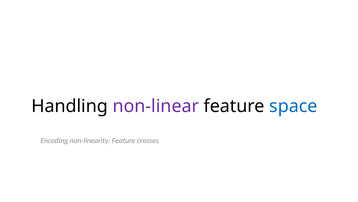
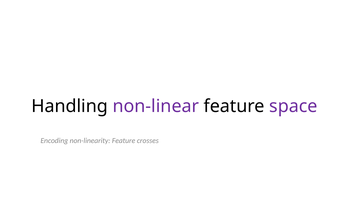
space colour: blue -> purple
